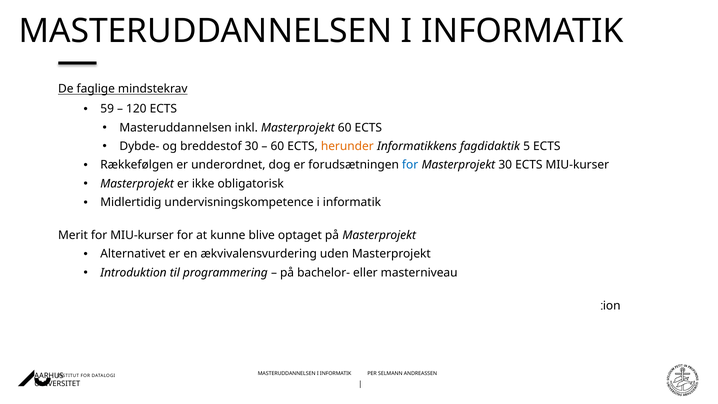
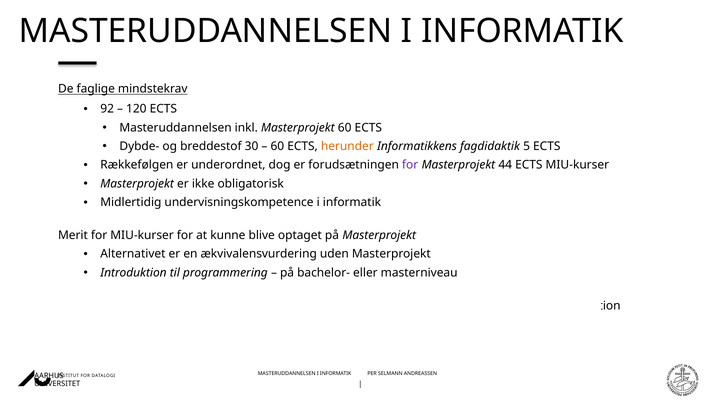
59: 59 -> 92
for at (410, 165) colour: blue -> purple
Masterprojekt 30: 30 -> 44
